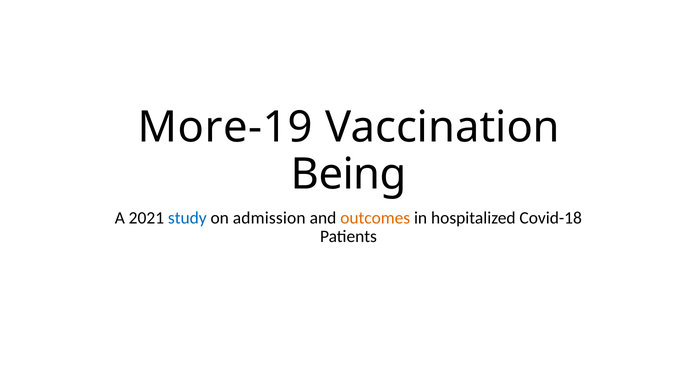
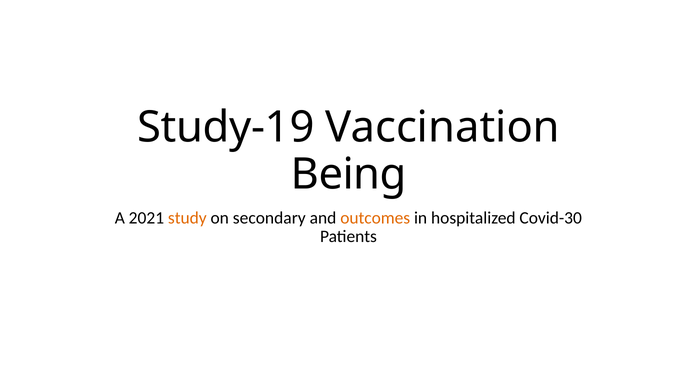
More-19: More-19 -> Study-19
study colour: blue -> orange
admission: admission -> secondary
Covid-18: Covid-18 -> Covid-30
